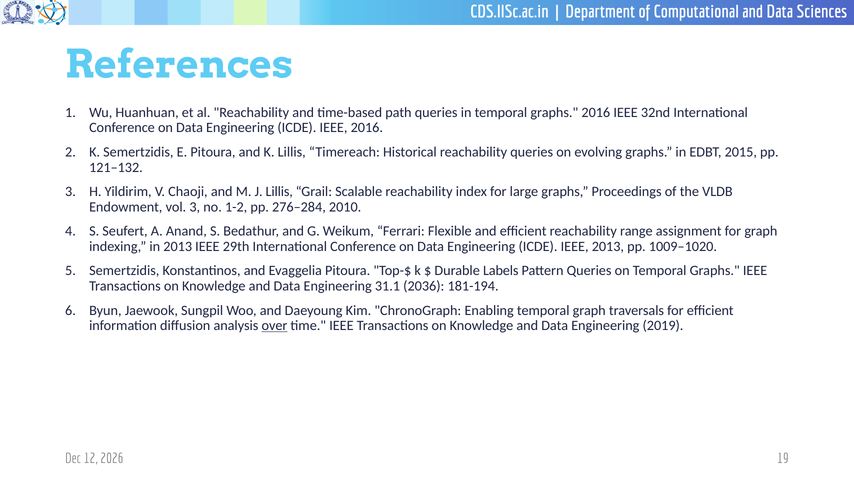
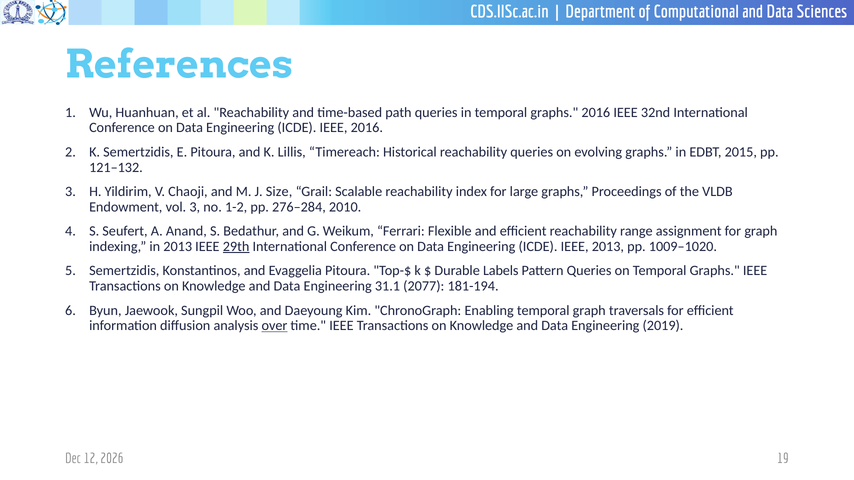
J Lillis: Lillis -> Size
29th underline: none -> present
2036: 2036 -> 2077
